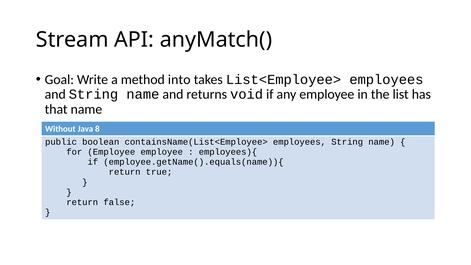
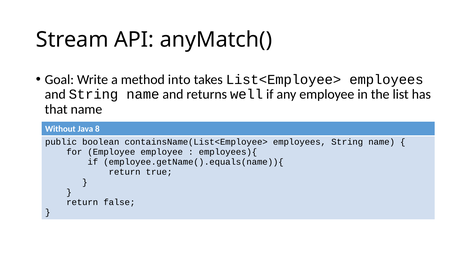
void: void -> well
